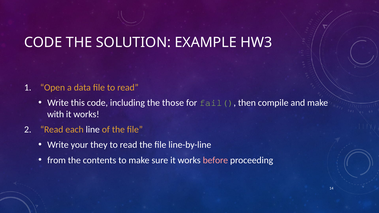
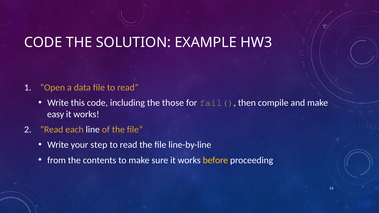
with: with -> easy
they: they -> step
before colour: pink -> yellow
